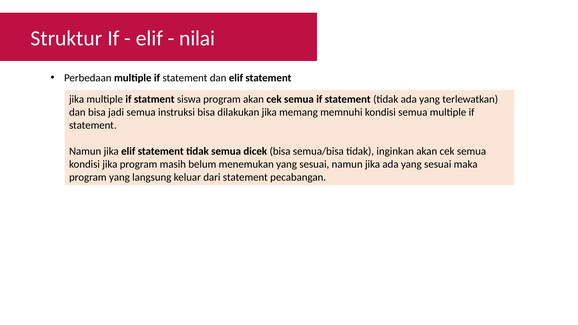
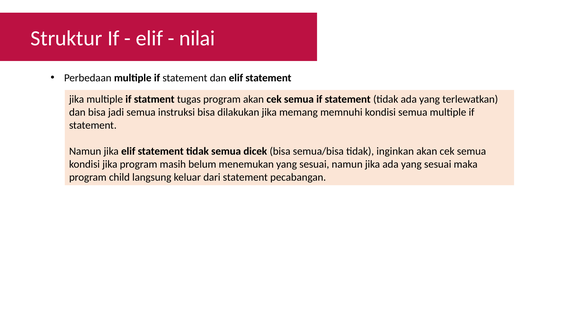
siswa: siswa -> tugas
program yang: yang -> child
